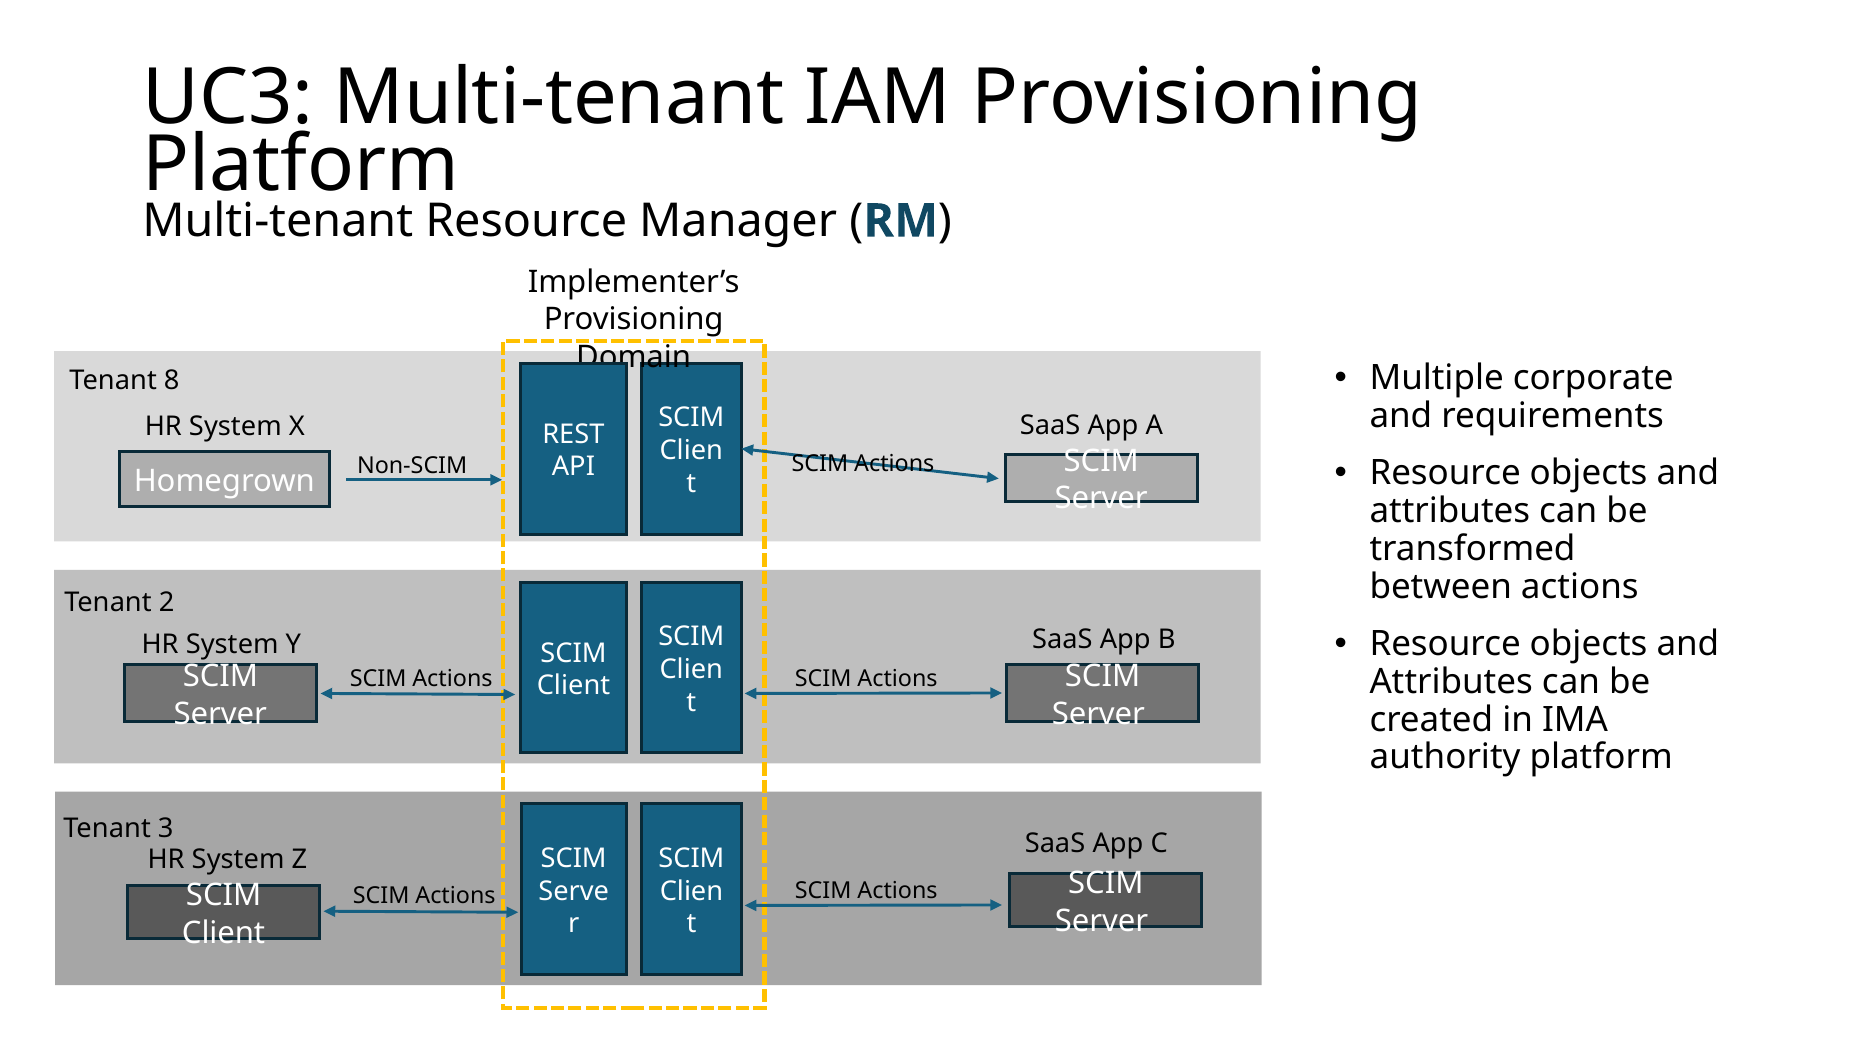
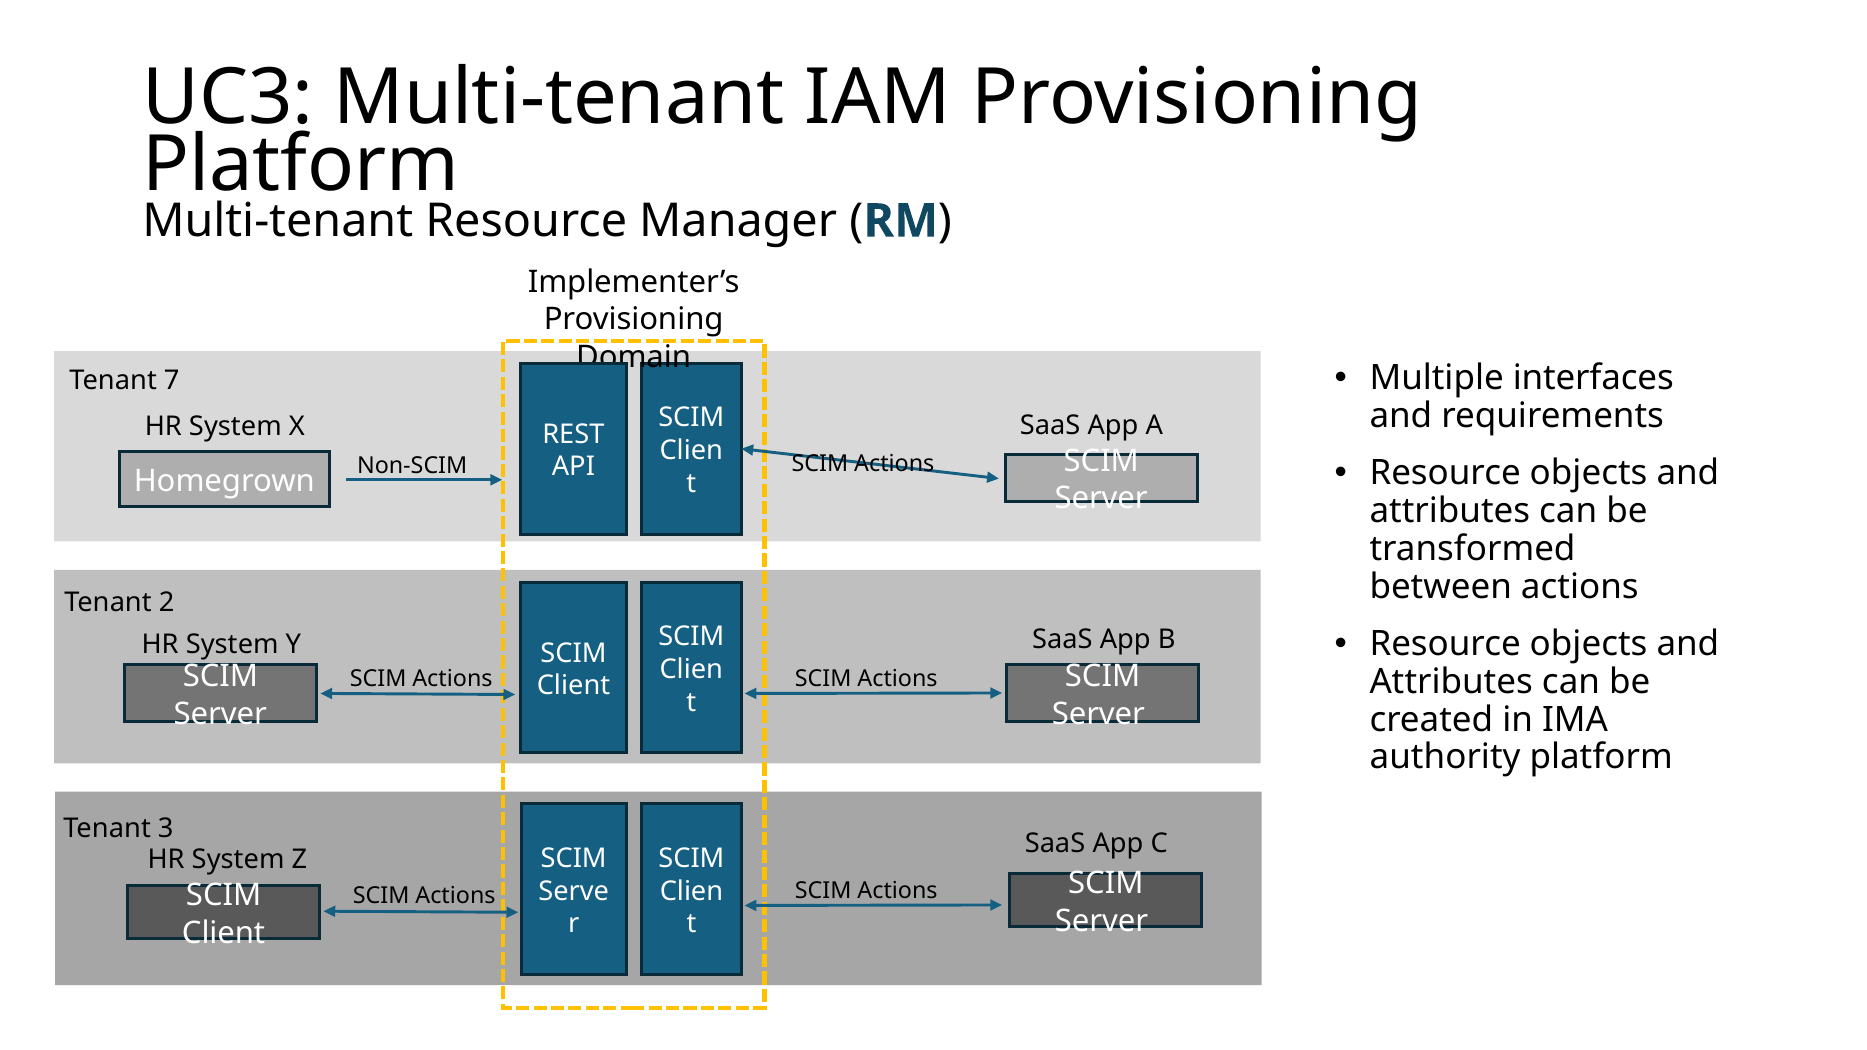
corporate: corporate -> interfaces
8: 8 -> 7
